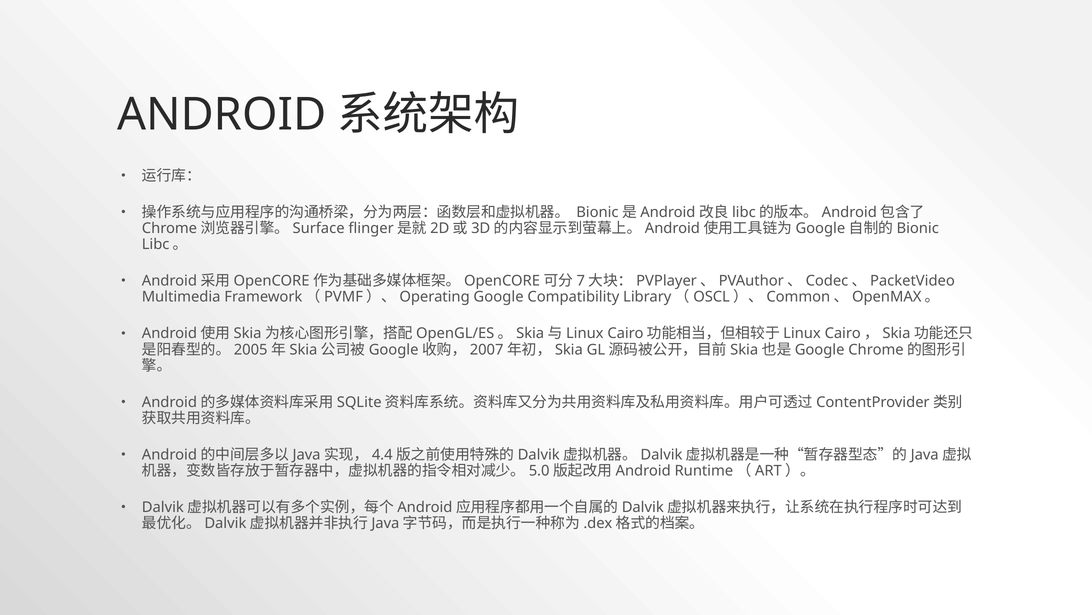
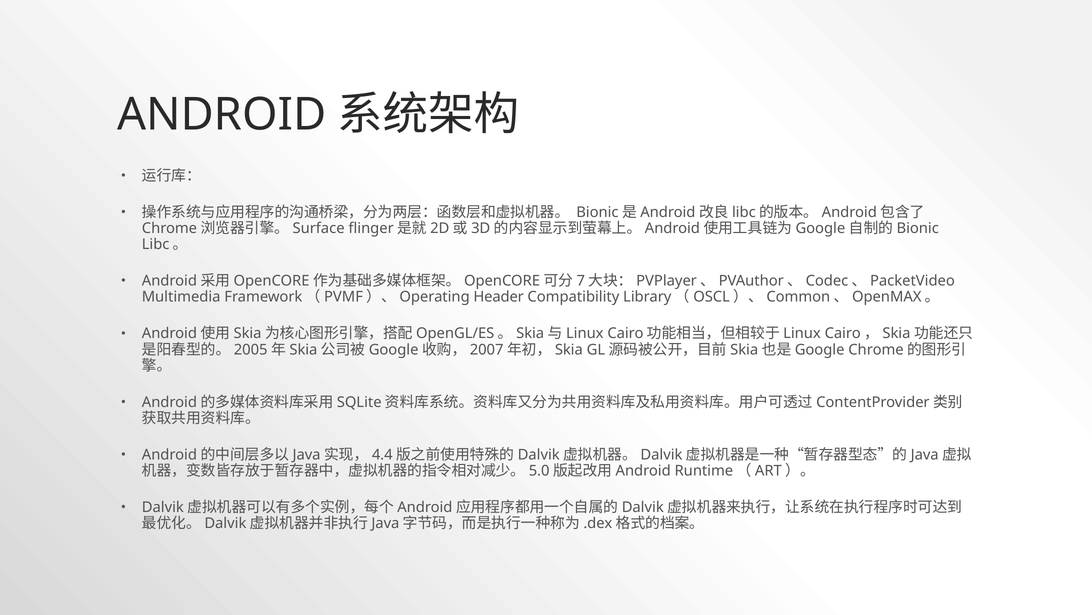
Google: Google -> Header
